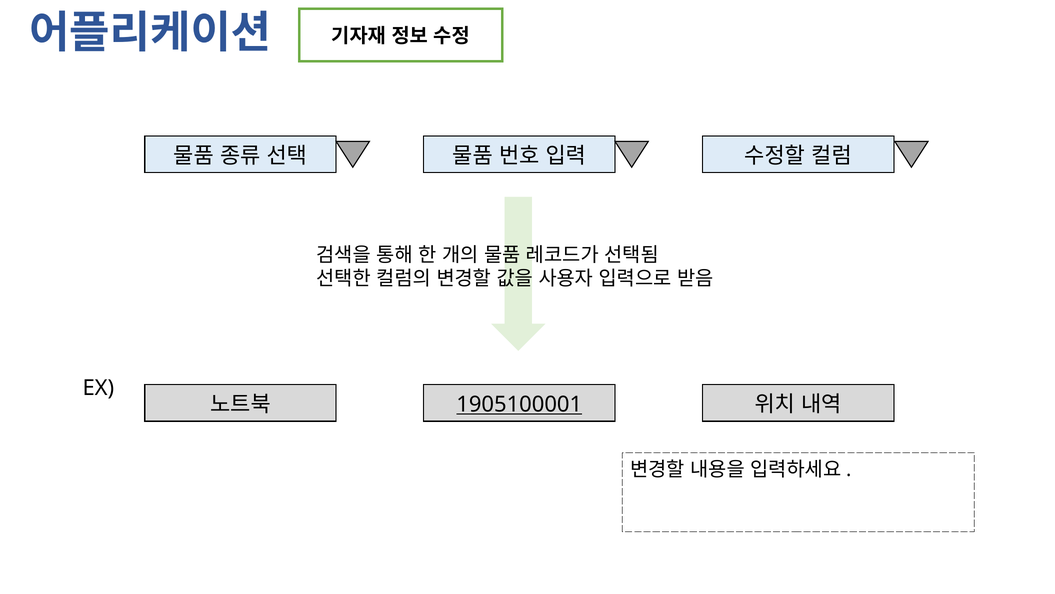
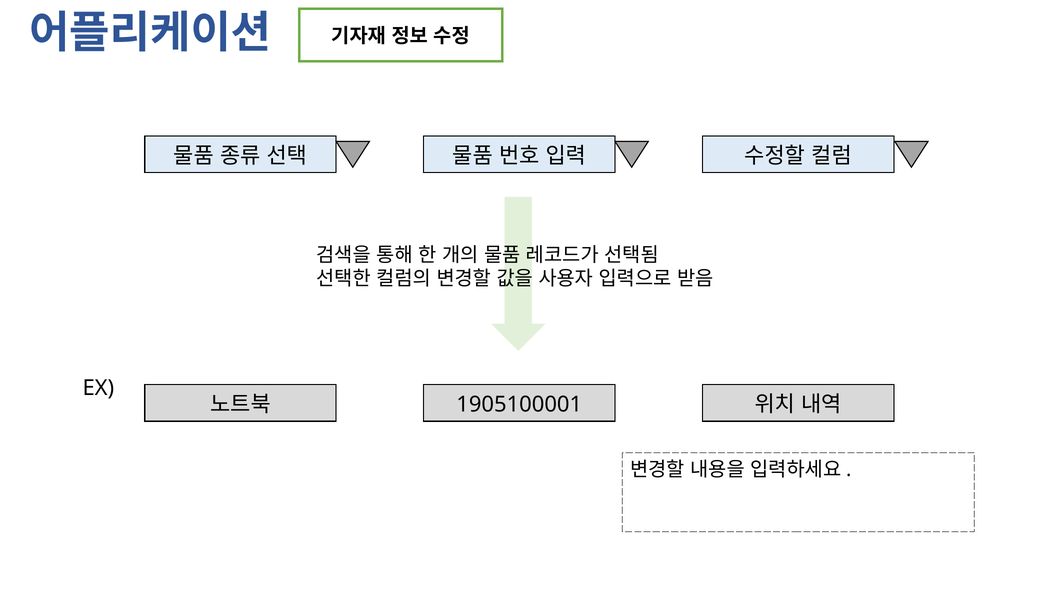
1905100001 underline: present -> none
